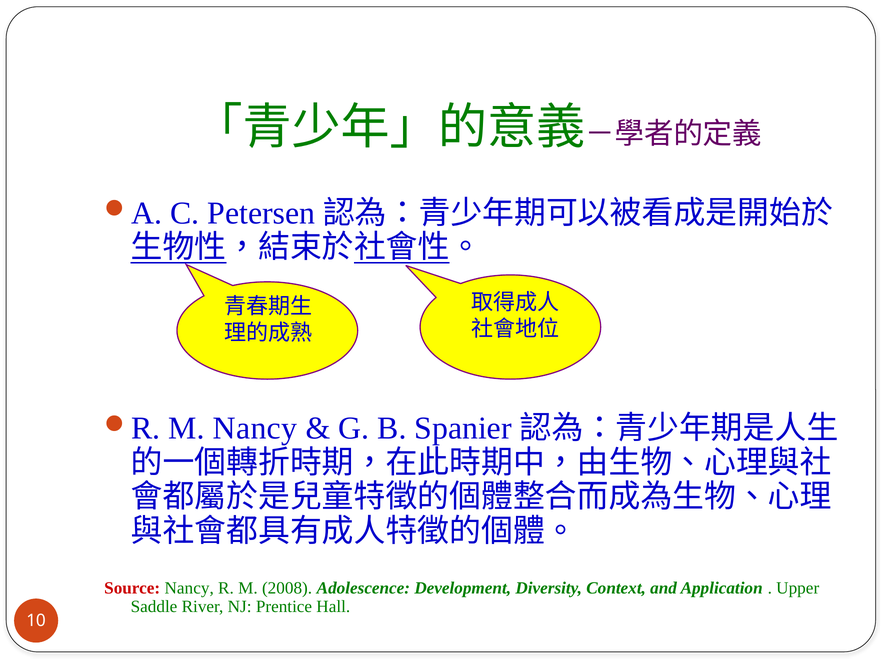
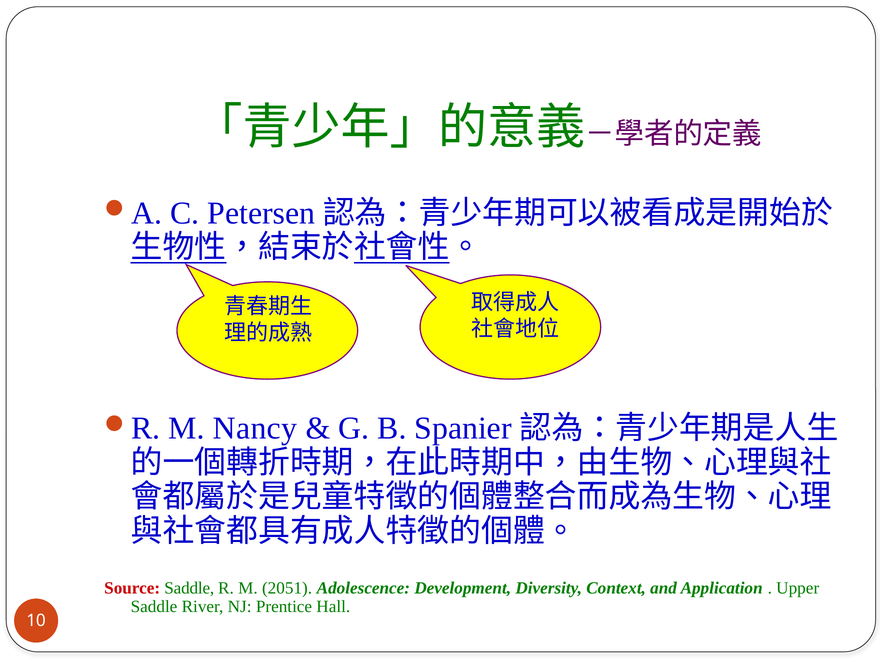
Source Nancy: Nancy -> Saddle
2008: 2008 -> 2051
